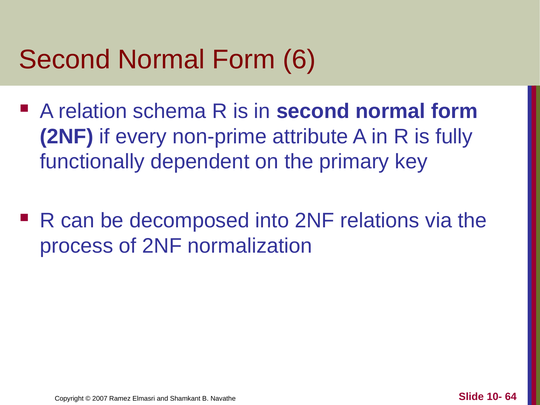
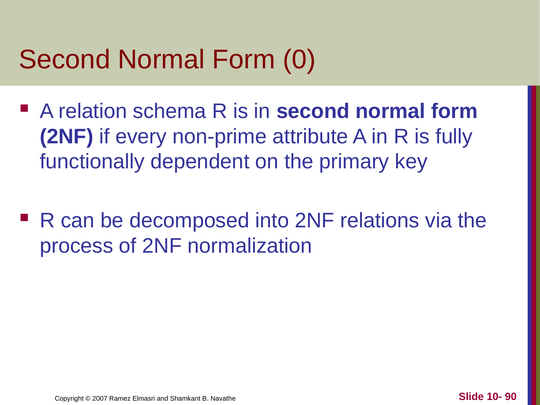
6: 6 -> 0
64: 64 -> 90
